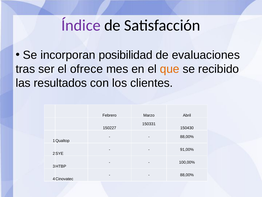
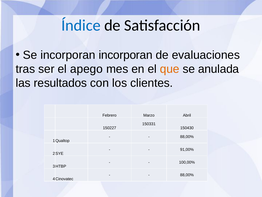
Índice colour: purple -> blue
incorporan posibilidad: posibilidad -> incorporan
ofrece: ofrece -> apego
recibido: recibido -> anulada
